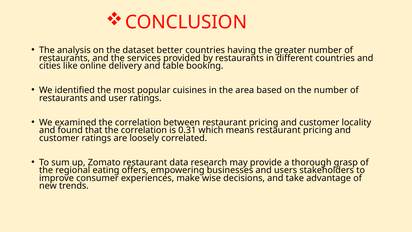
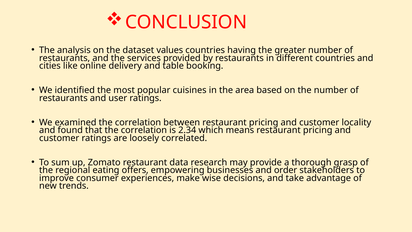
better: better -> values
0.31: 0.31 -> 2.34
users: users -> order
